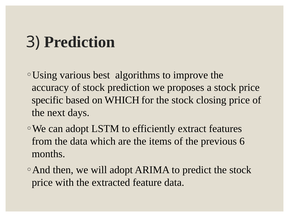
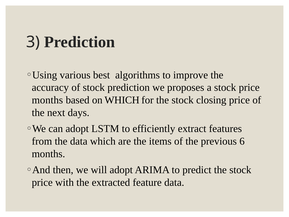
specific at (47, 100): specific -> months
